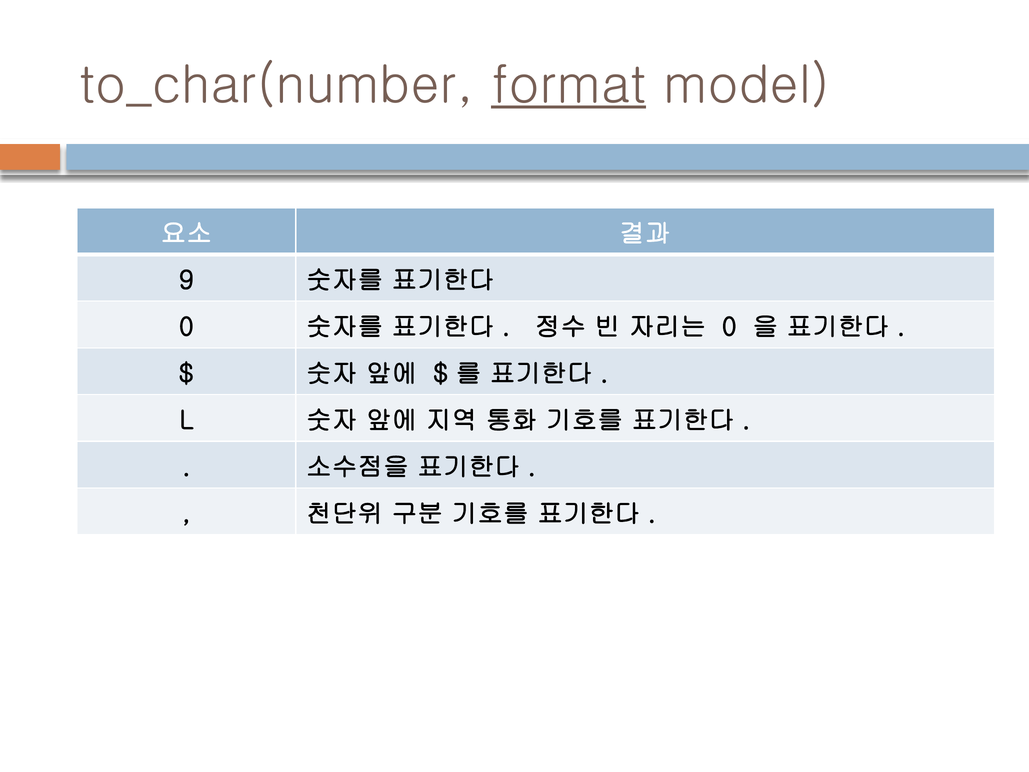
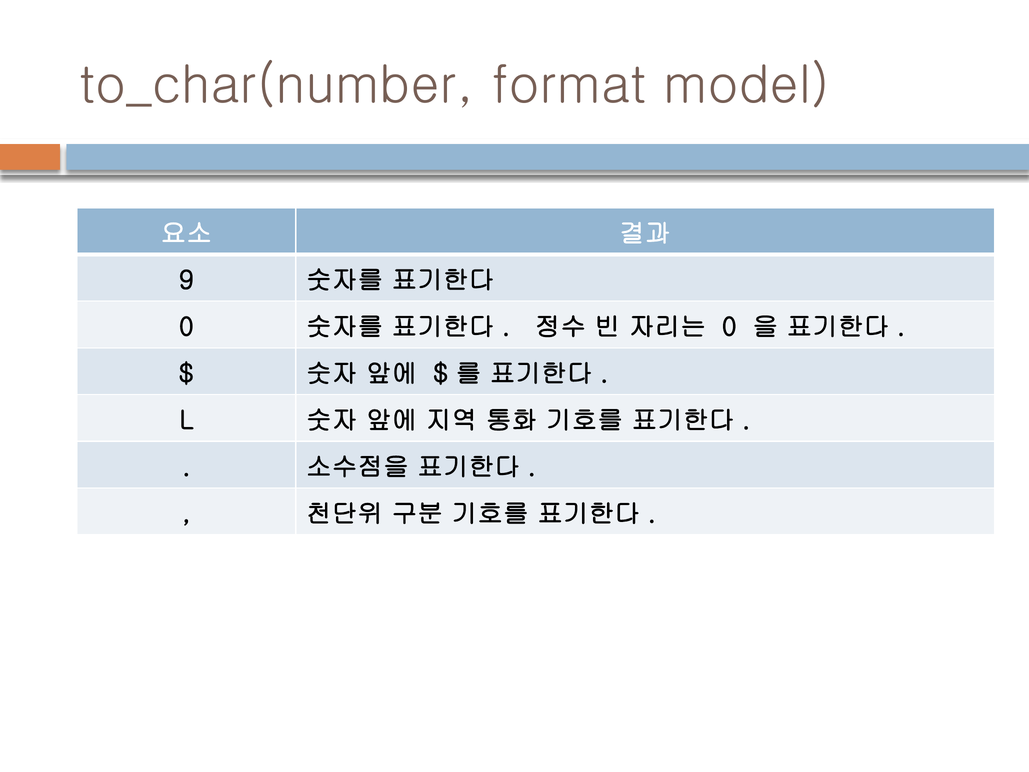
format underline: present -> none
